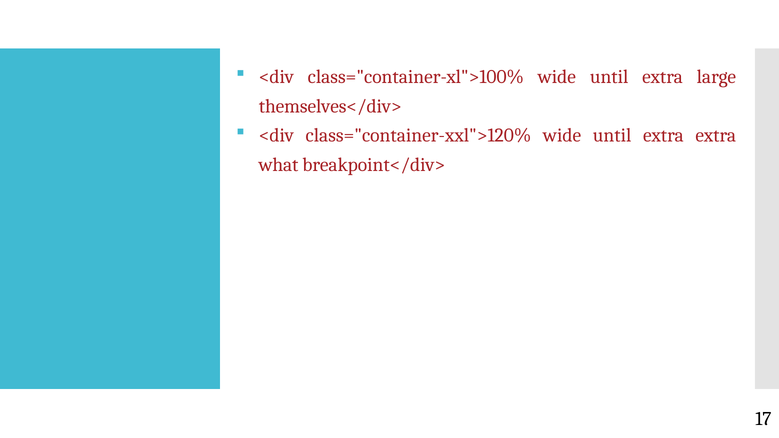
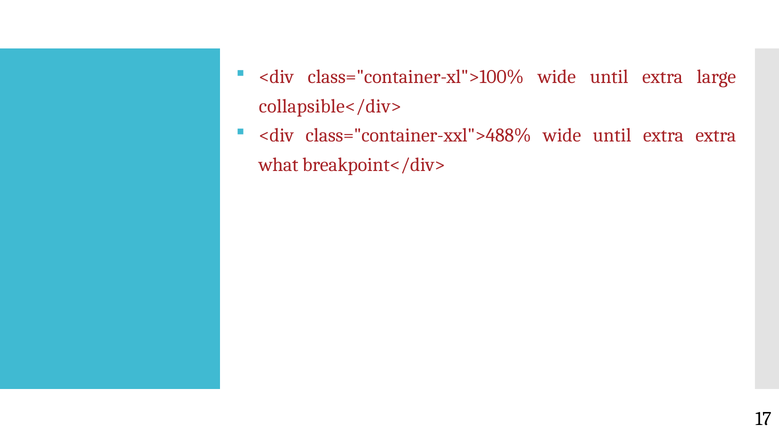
themselves</div>: themselves</div> -> collapsible</div>
class="container-xxl">120%: class="container-xxl">120% -> class="container-xxl">488%
